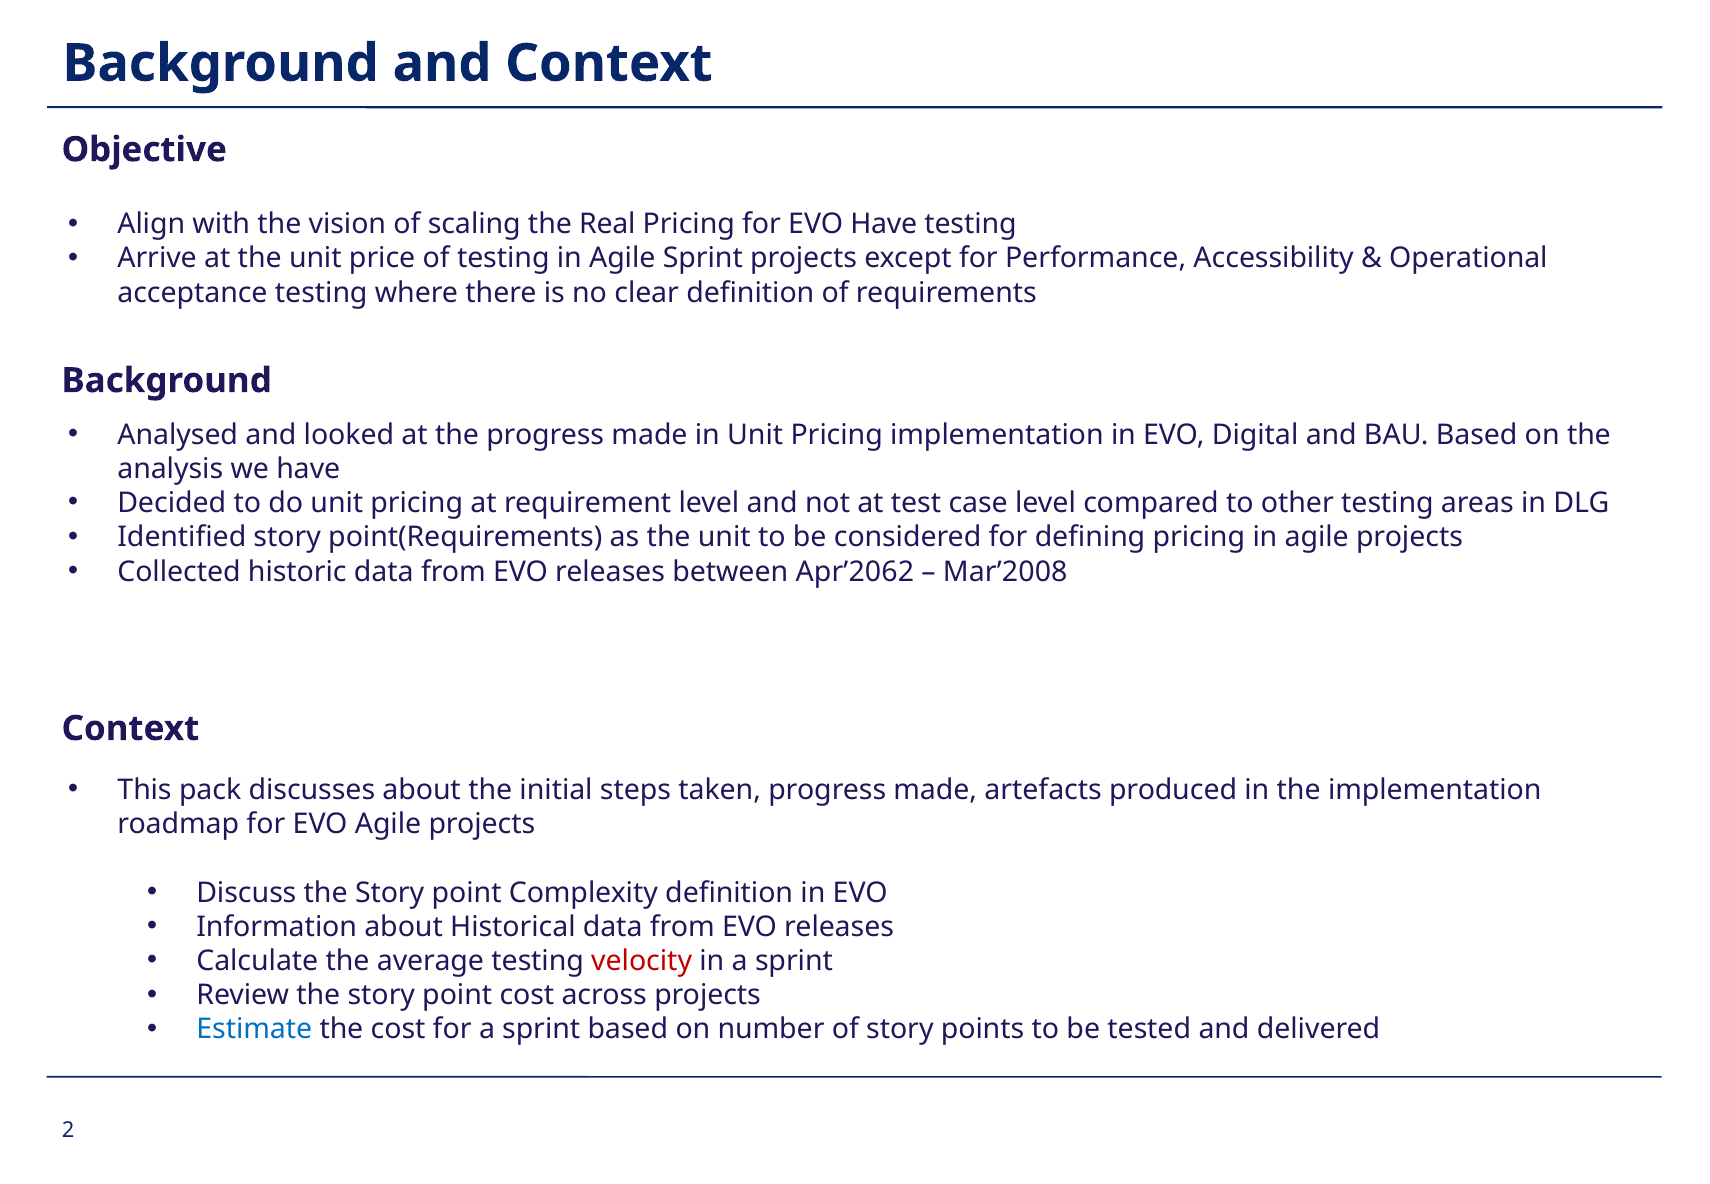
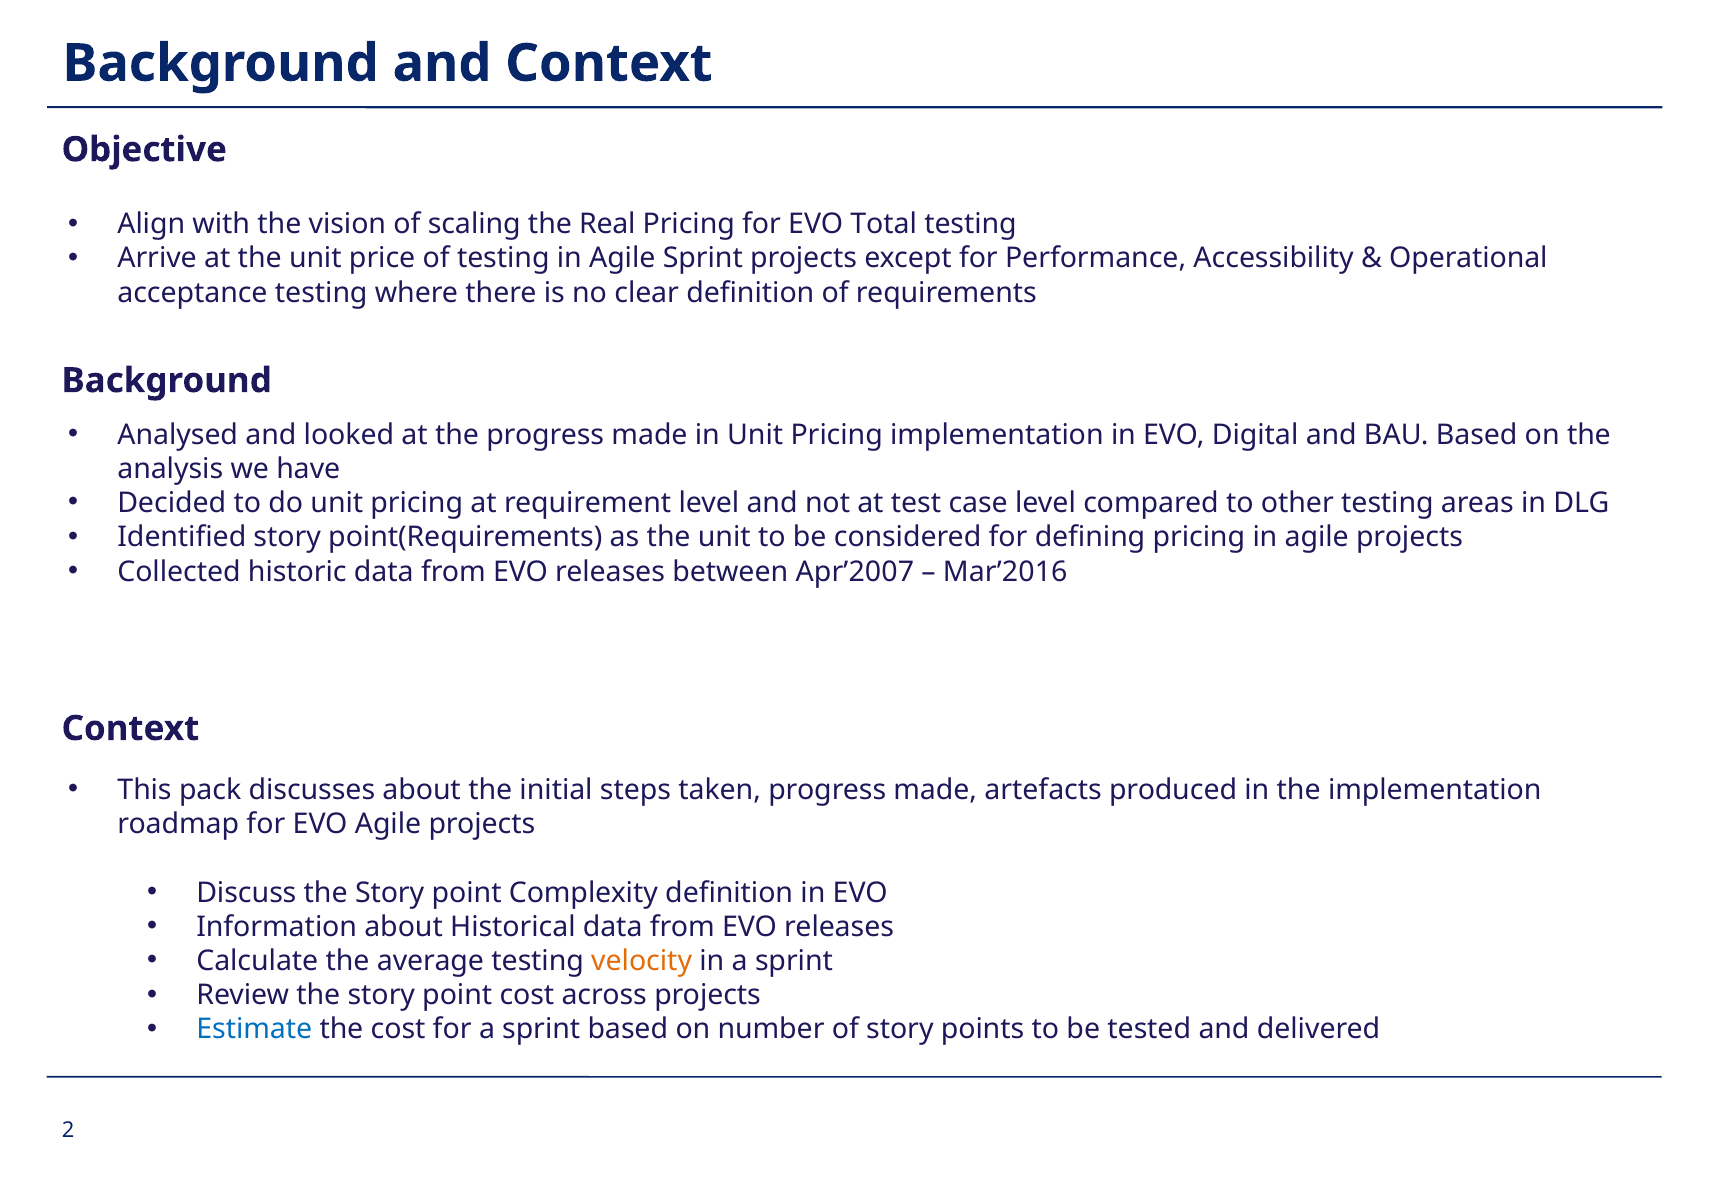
EVO Have: Have -> Total
Apr’2062: Apr’2062 -> Apr’2007
Mar’2008: Mar’2008 -> Mar’2016
velocity colour: red -> orange
